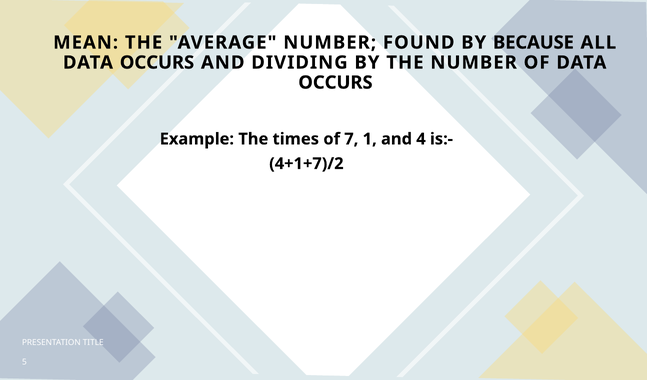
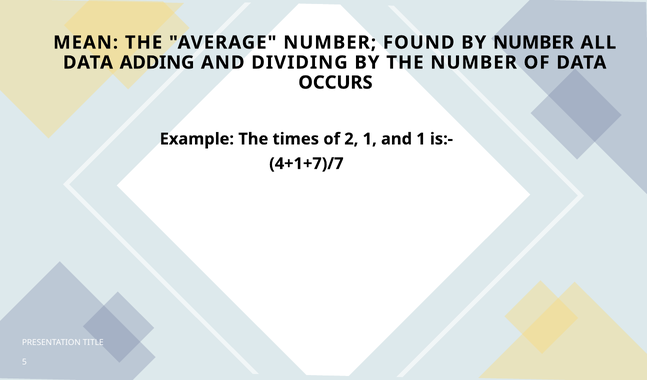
BY BECAUSE: BECAUSE -> NUMBER
OCCURS at (157, 63): OCCURS -> ADDING
7: 7 -> 2
and 4: 4 -> 1
4+1+7)/2: 4+1+7)/2 -> 4+1+7)/7
